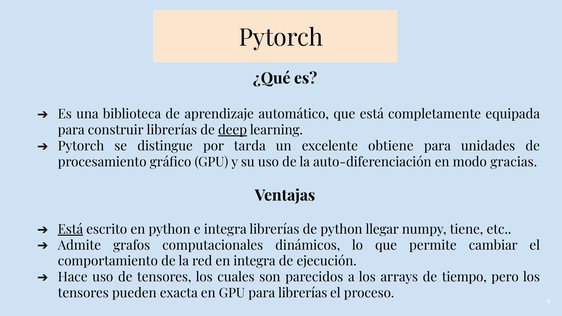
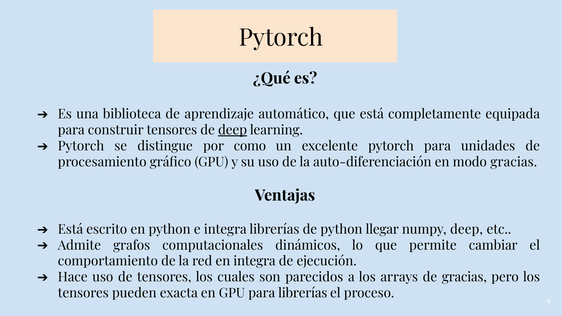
construir librerías: librerías -> tensores
tarda: tarda -> como
excelente obtiene: obtiene -> pytorch
Está at (70, 230) underline: present -> none
numpy tiene: tiene -> deep
de tiempo: tiempo -> gracias
